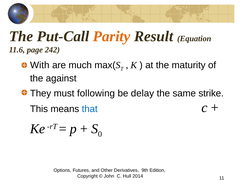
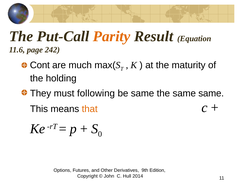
With: With -> Cont
against: against -> holding
be delay: delay -> same
same strike: strike -> same
that colour: blue -> orange
